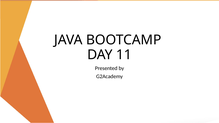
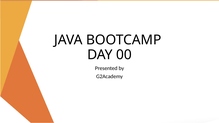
11: 11 -> 00
